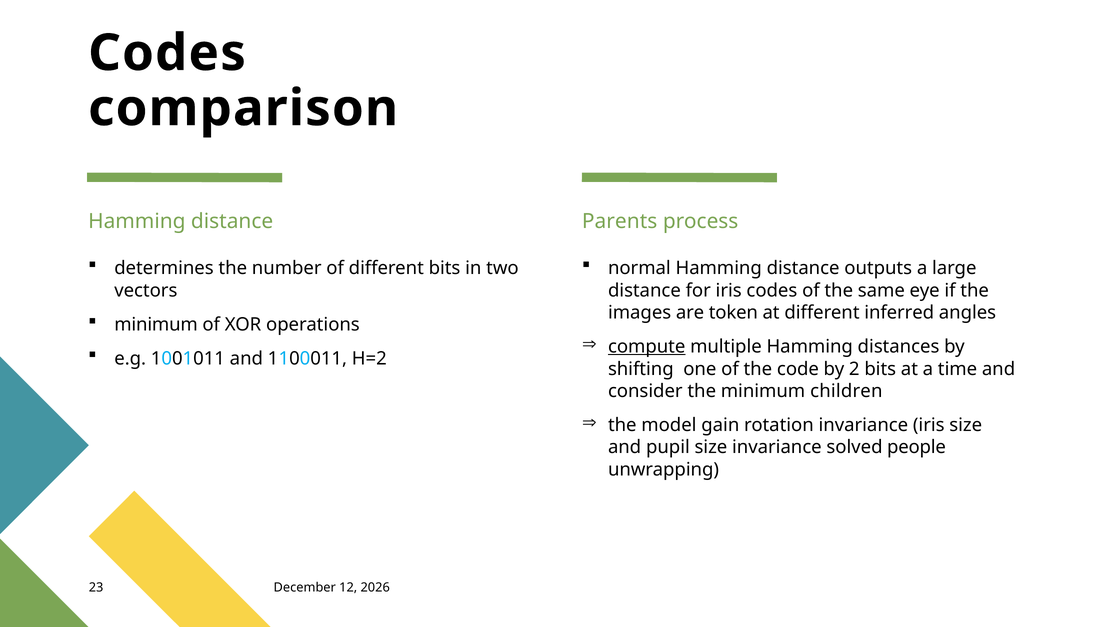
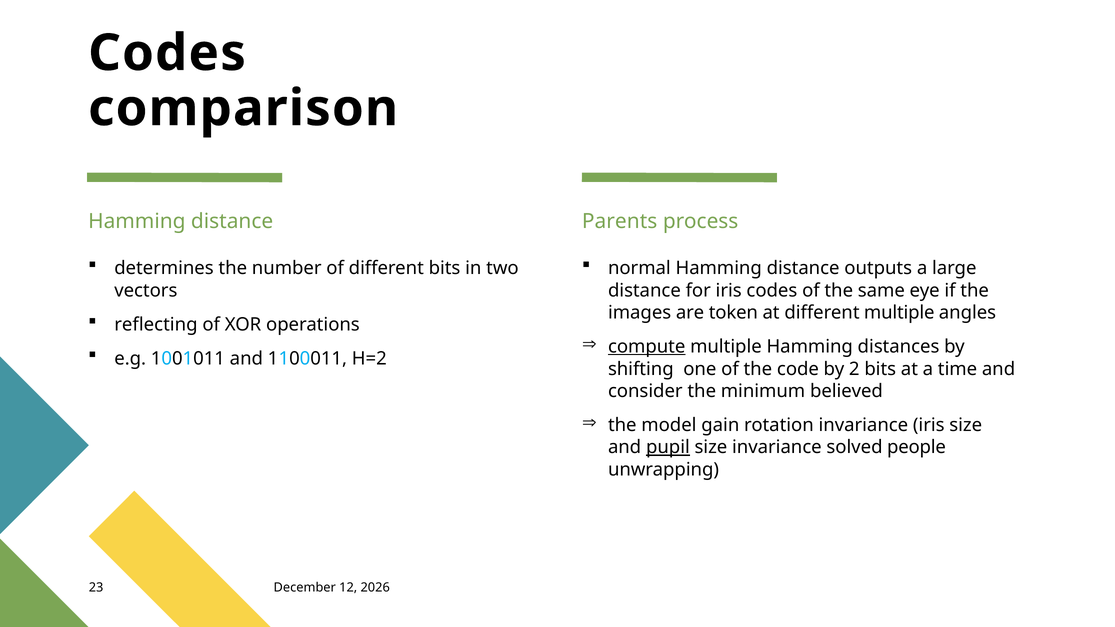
different inferred: inferred -> multiple
minimum at (156, 325): minimum -> reflecting
children: children -> believed
pupil underline: none -> present
